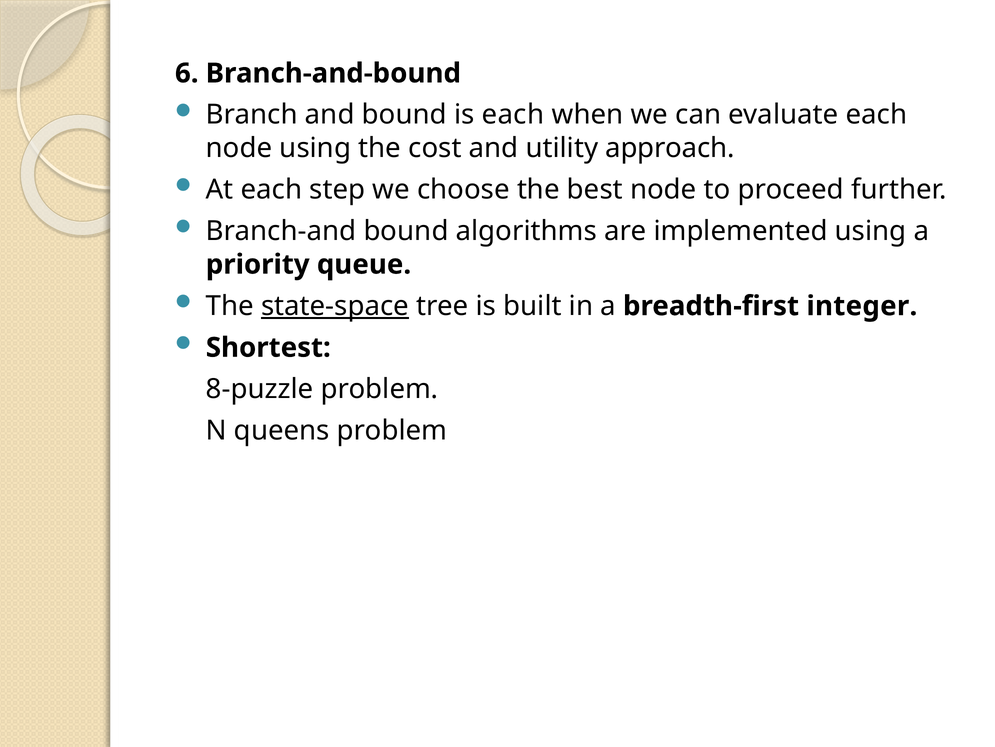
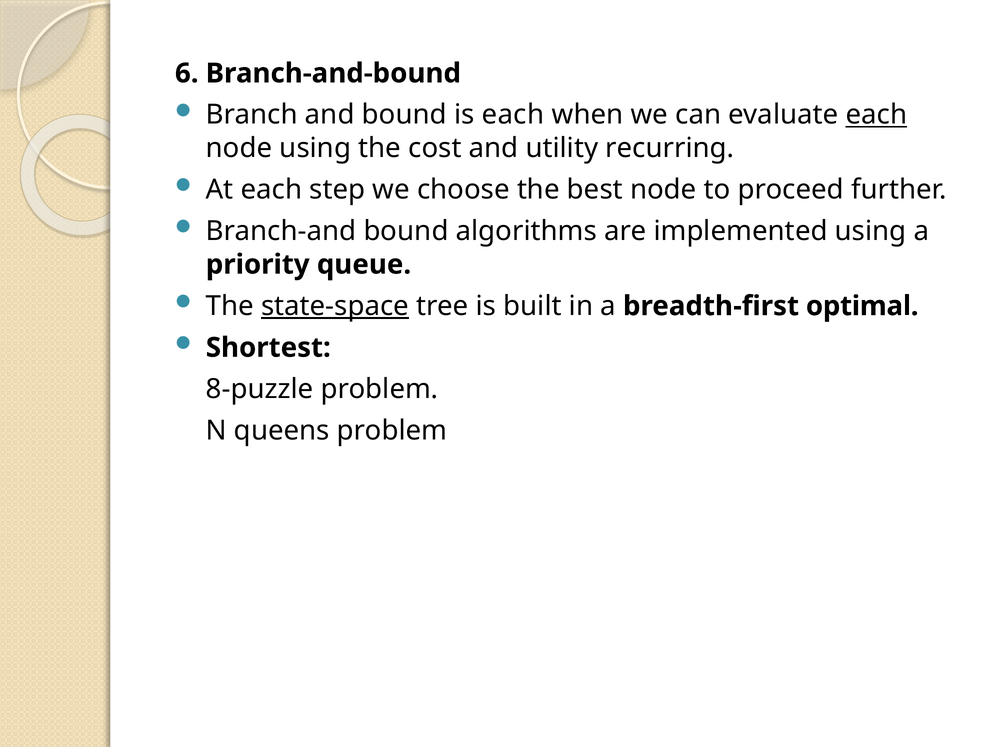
each at (876, 115) underline: none -> present
approach: approach -> recurring
integer: integer -> optimal
